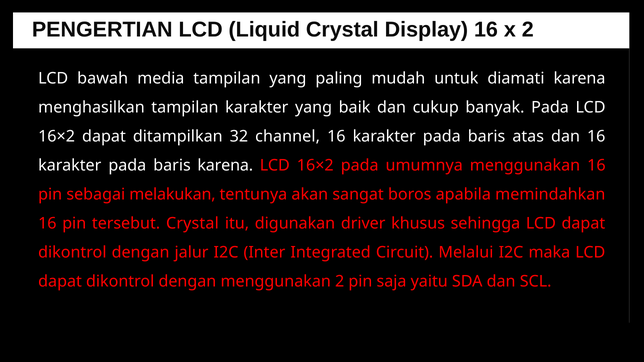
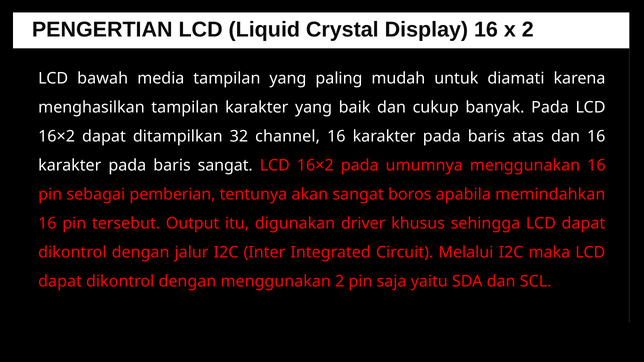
baris karena: karena -> sangat
melakukan: melakukan -> pemberian
tersebut Crystal: Crystal -> Output
